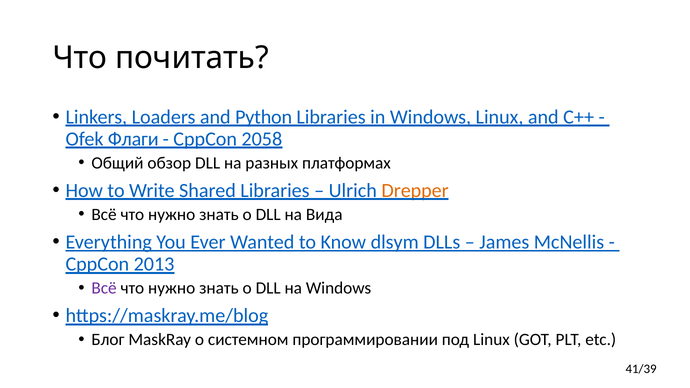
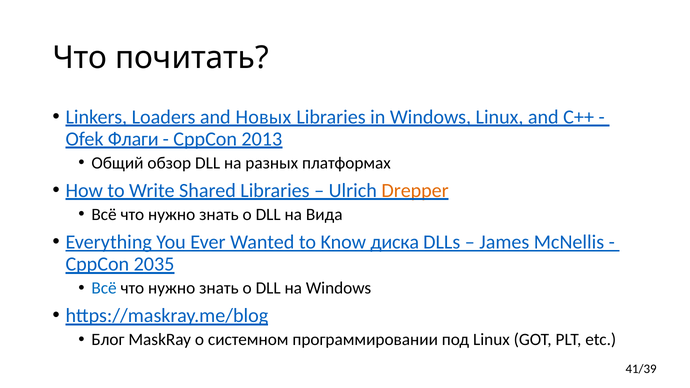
Python: Python -> Новых
2058: 2058 -> 2013
dlsym: dlsym -> диска
2013: 2013 -> 2035
Всё at (104, 288) colour: purple -> blue
